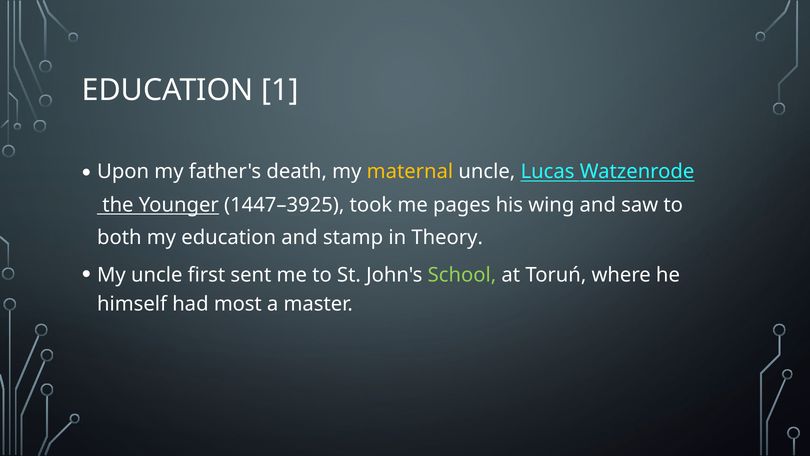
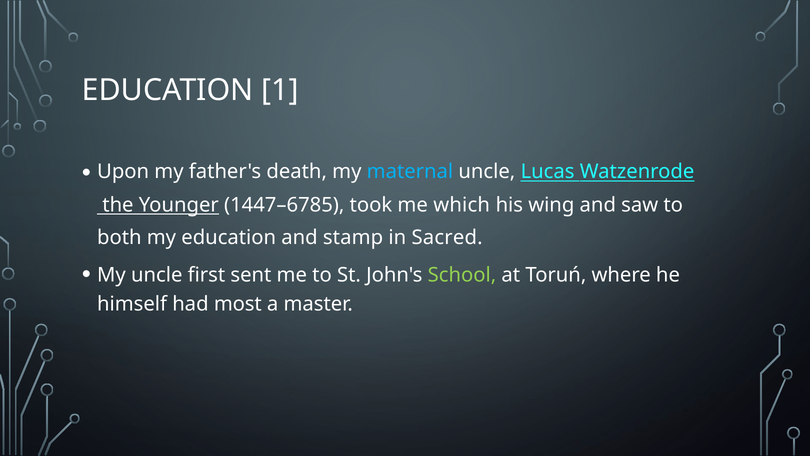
maternal colour: yellow -> light blue
1447–3925: 1447–3925 -> 1447–6785
pages: pages -> which
Theory: Theory -> Sacred
